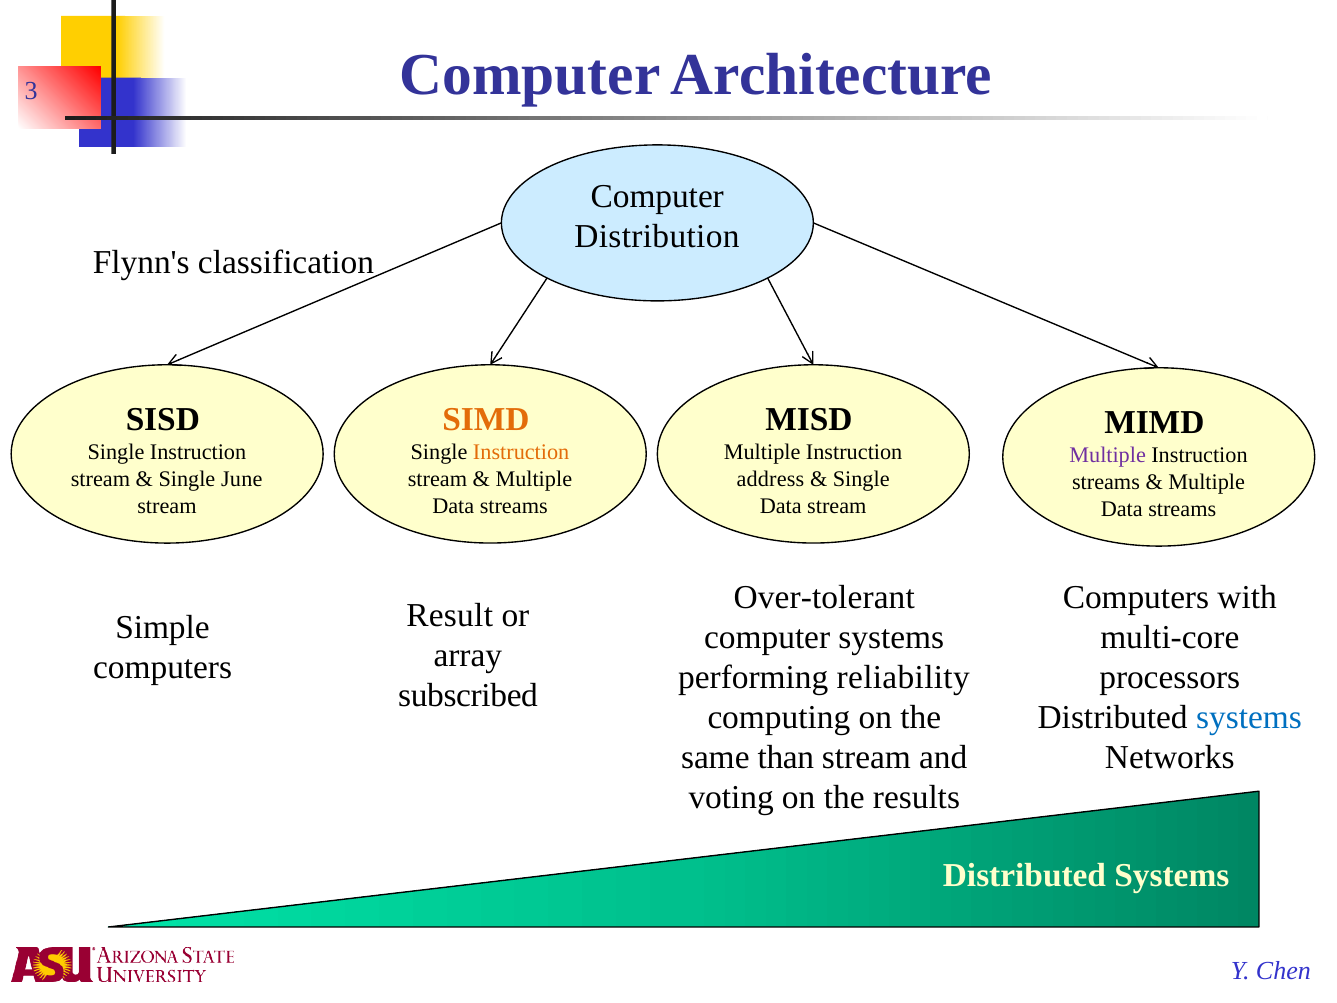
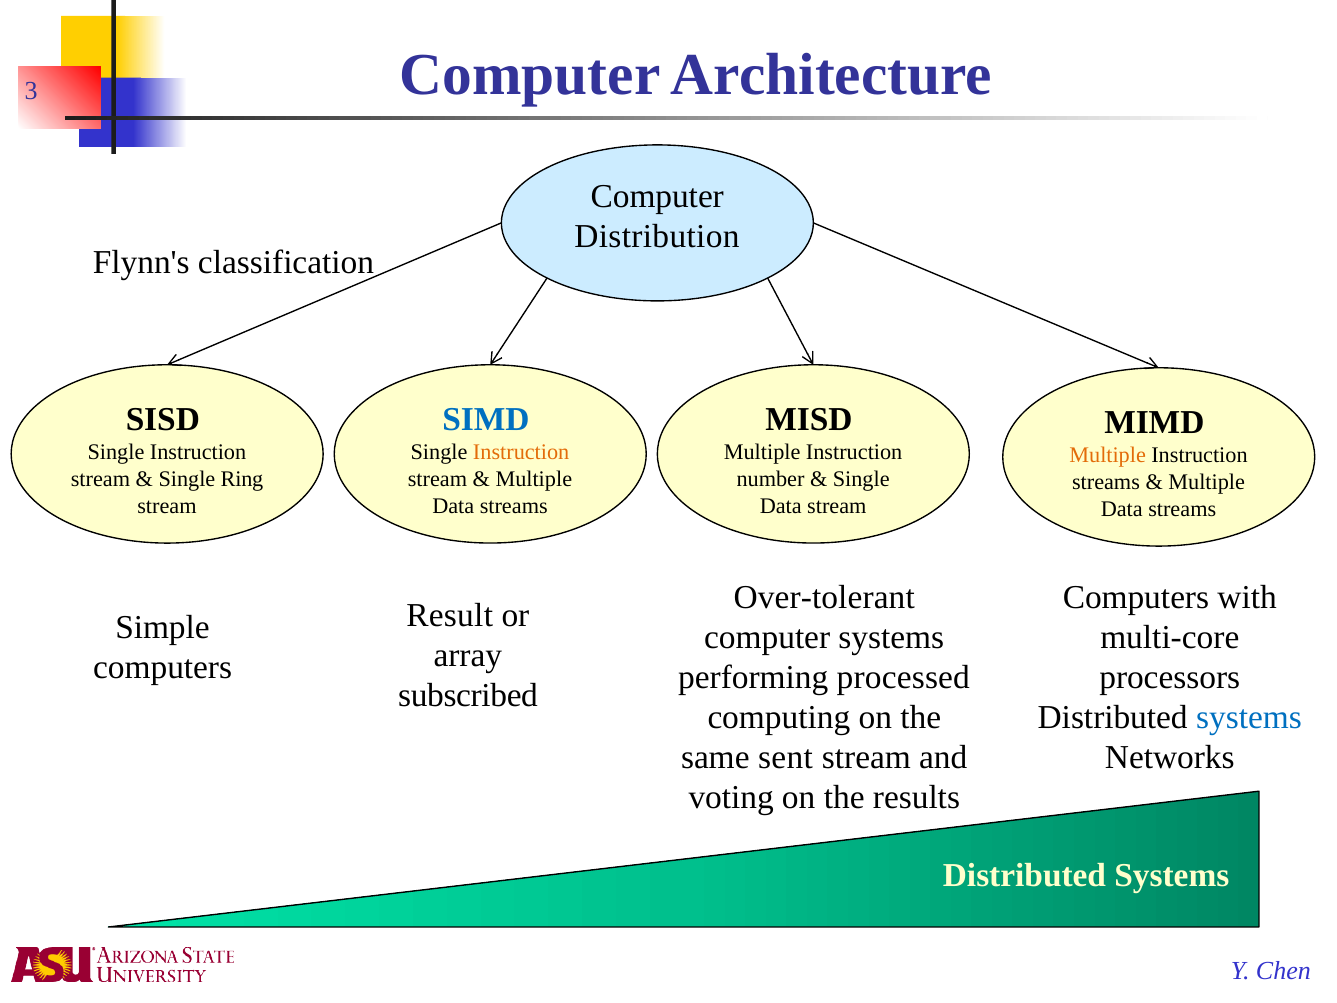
SIMD colour: orange -> blue
Multiple at (1108, 455) colour: purple -> orange
address: address -> number
June: June -> Ring
reliability: reliability -> processed
than: than -> sent
